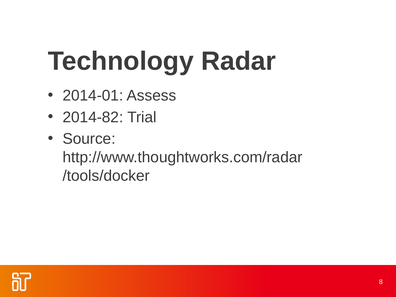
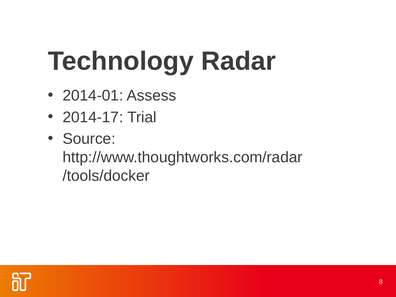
2014-82: 2014-82 -> 2014-17
